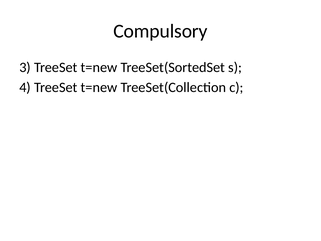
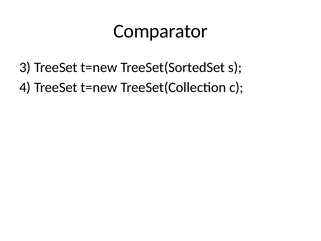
Compulsory: Compulsory -> Comparator
